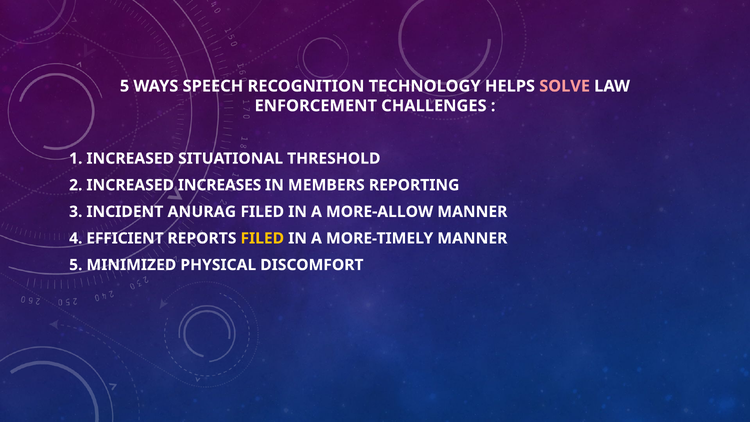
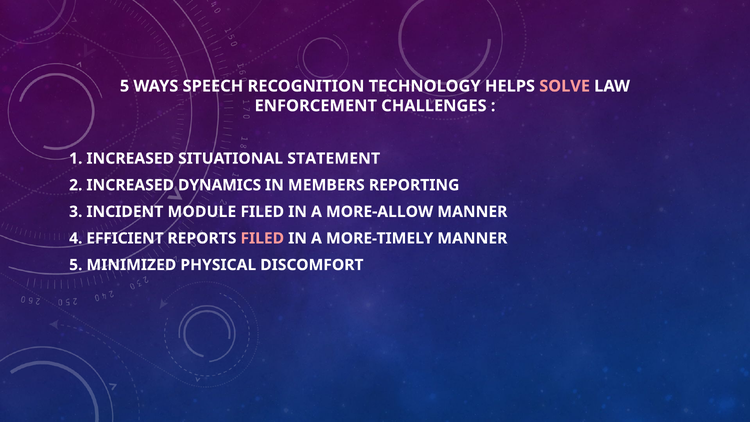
THRESHOLD: THRESHOLD -> STATEMENT
INCREASES: INCREASES -> DYNAMICS
ANURAG: ANURAG -> MODULE
FILED at (262, 238) colour: yellow -> pink
